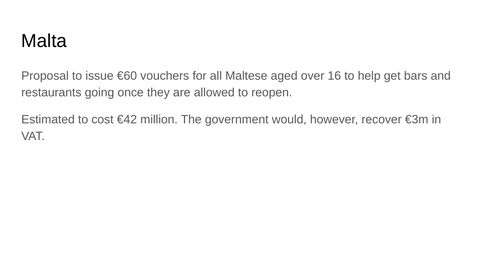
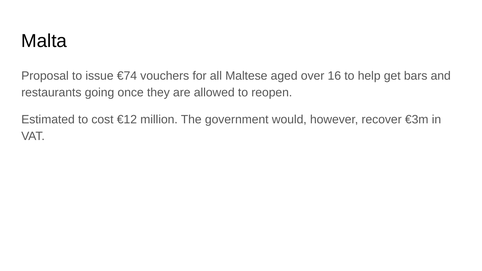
€60: €60 -> €74
€42: €42 -> €12
